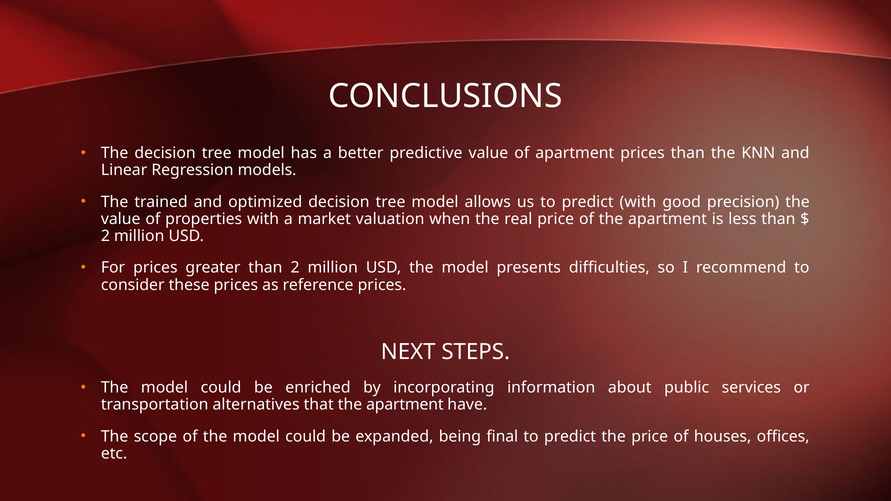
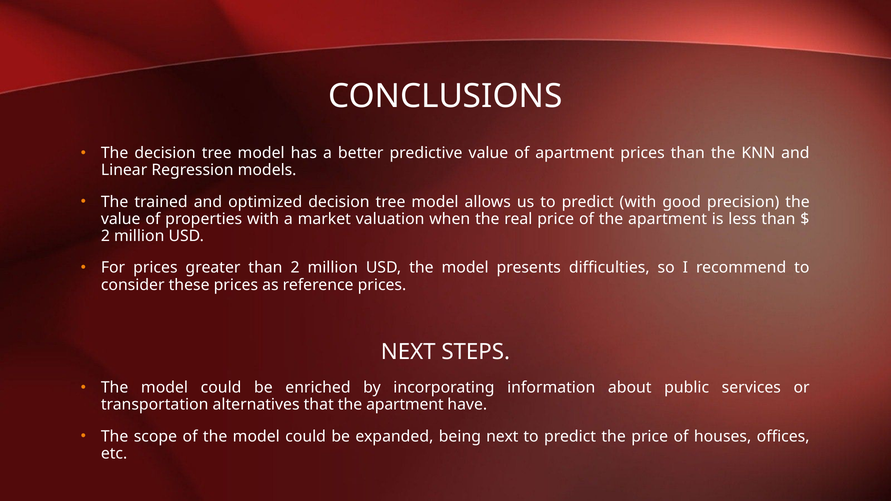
being final: final -> next
